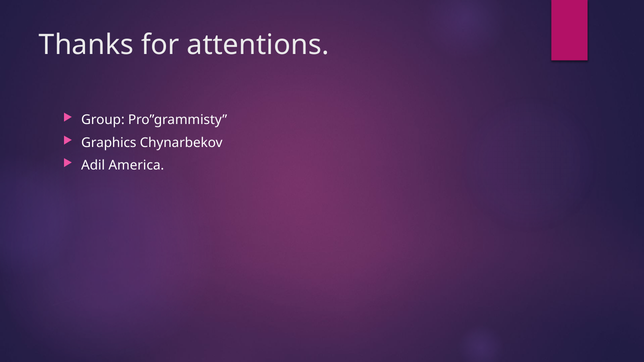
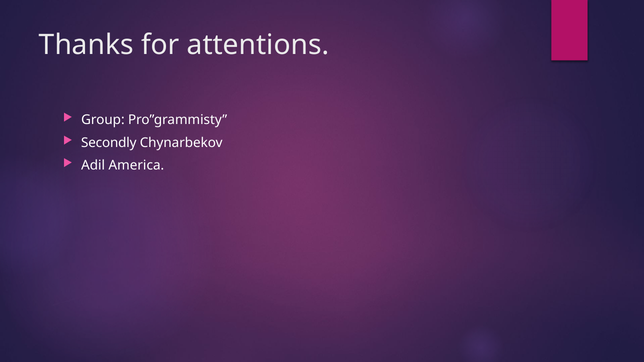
Graphics: Graphics -> Secondly
